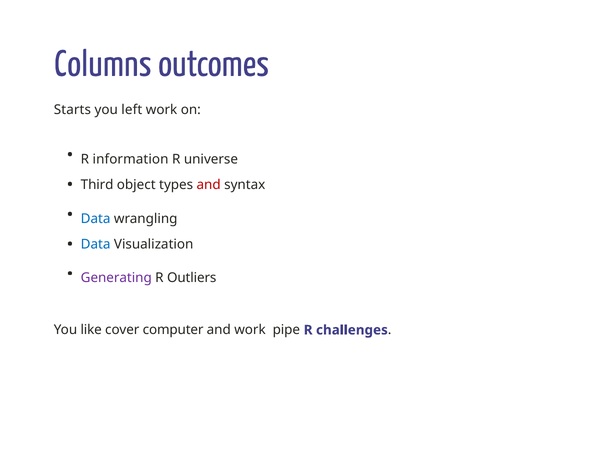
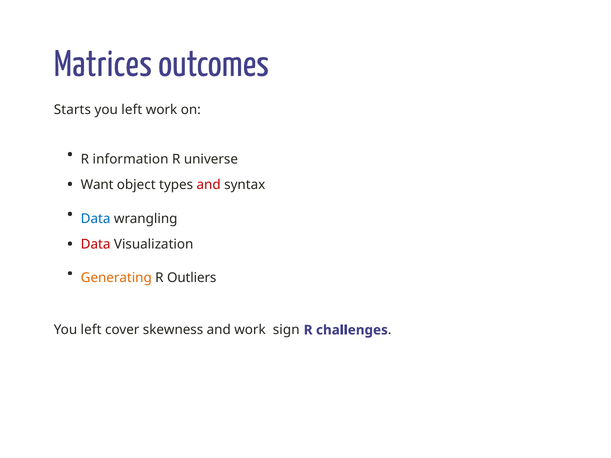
Columns: Columns -> Matrices
Third: Third -> Want
Data at (96, 244) colour: blue -> red
Generating colour: purple -> orange
like at (91, 330): like -> left
computer: computer -> skewness
pipe: pipe -> sign
